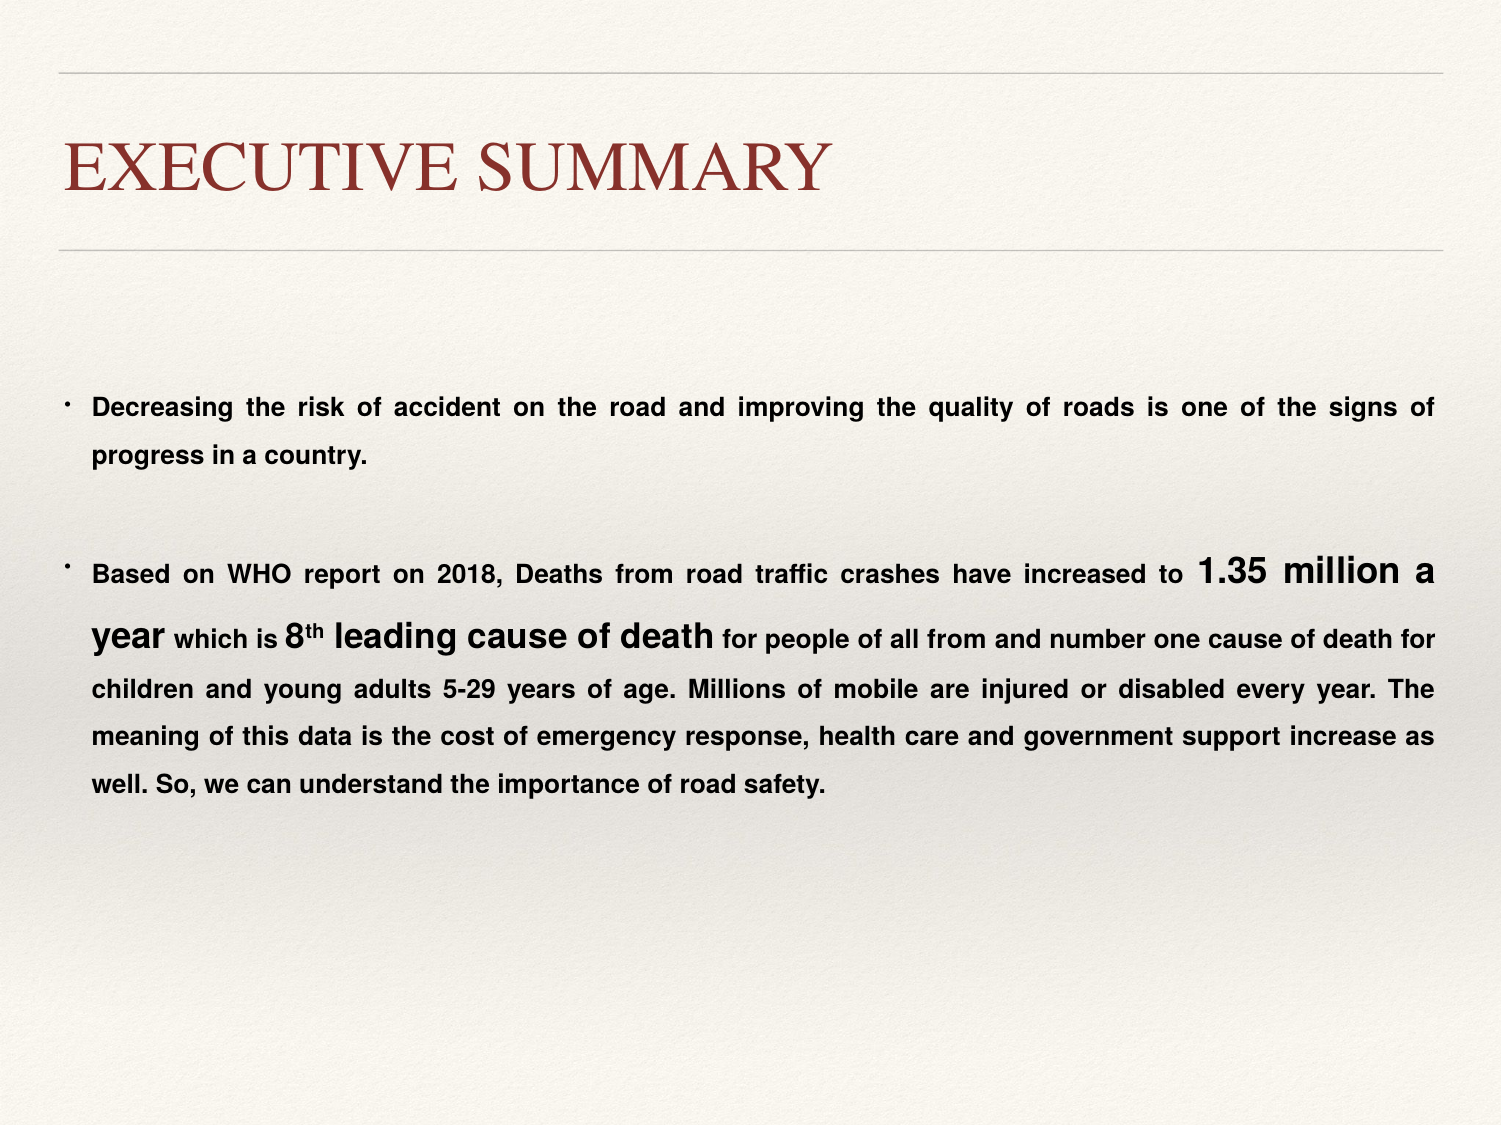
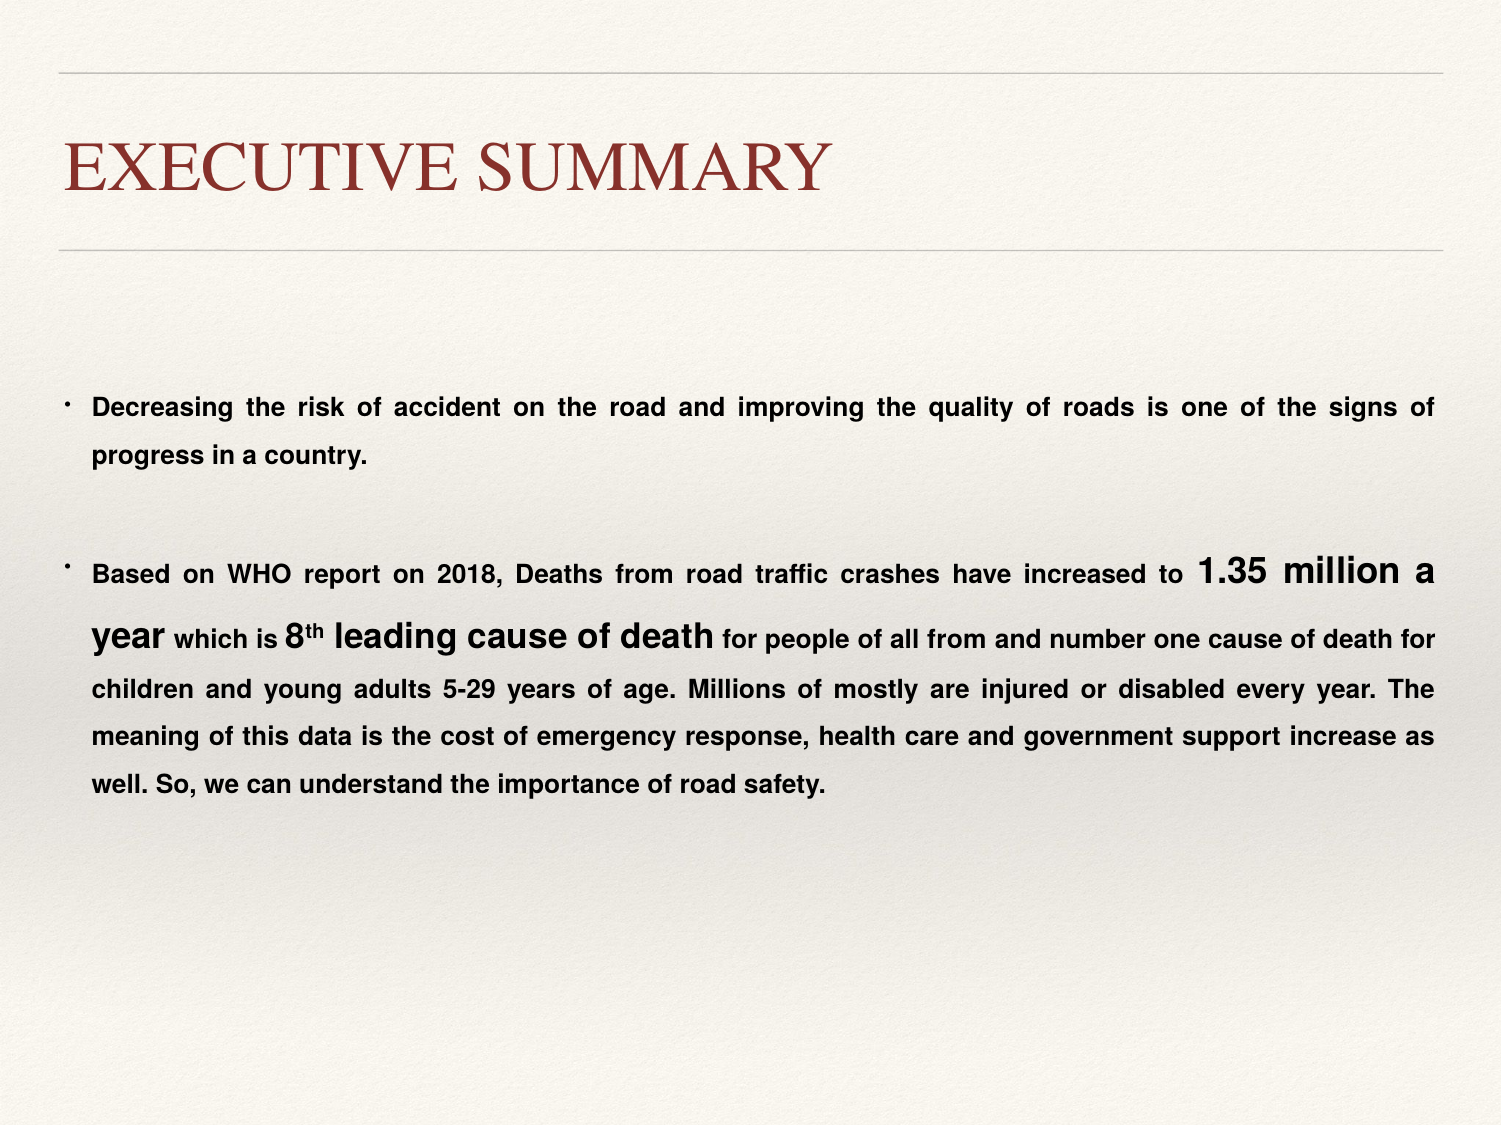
mobile: mobile -> mostly
